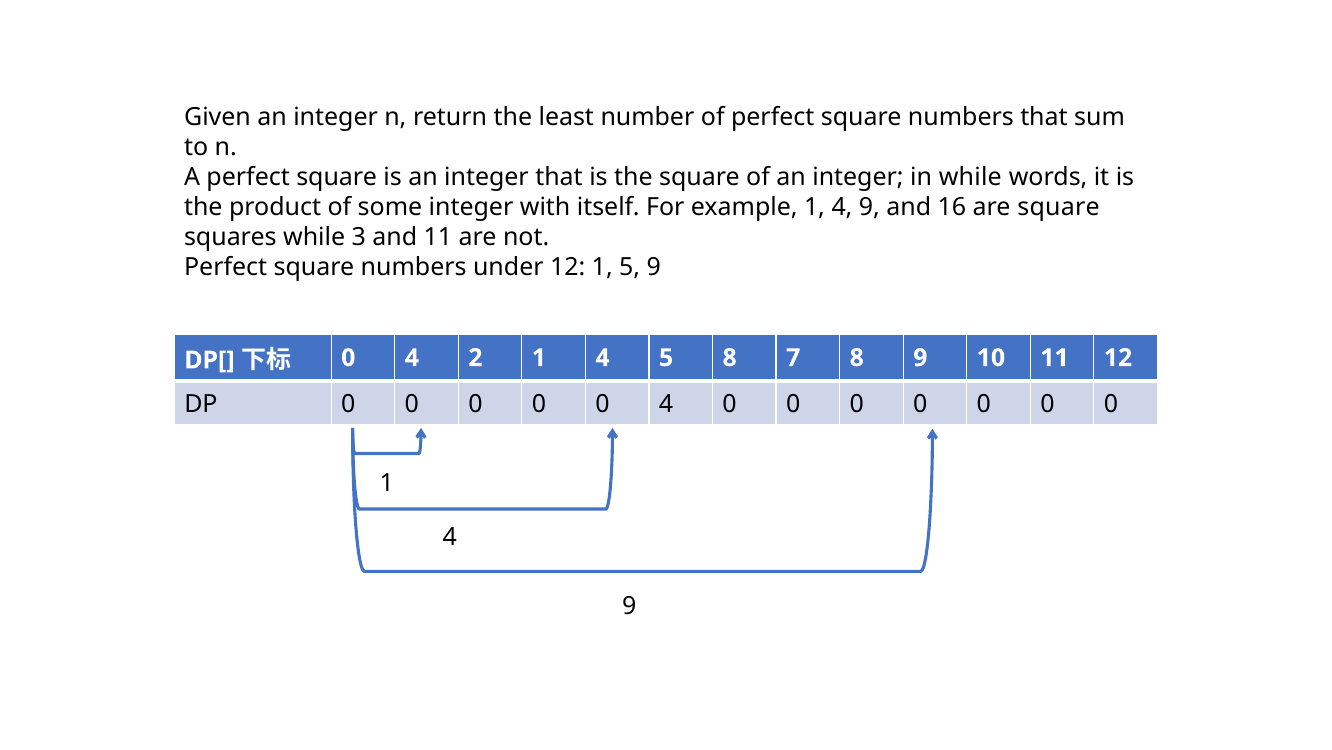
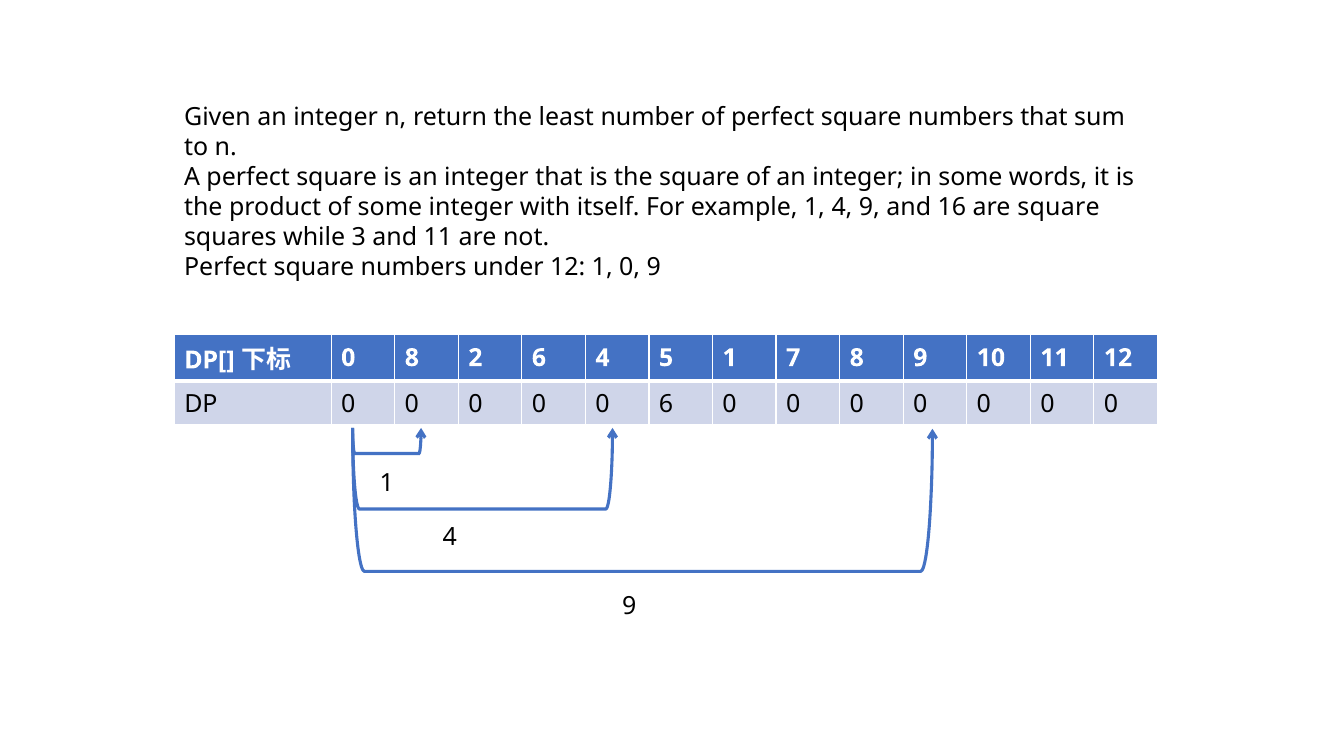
in while: while -> some
1 5: 5 -> 0
4 at (412, 357): 4 -> 8
2 1: 1 -> 6
5 8: 8 -> 1
0 0 4: 4 -> 6
